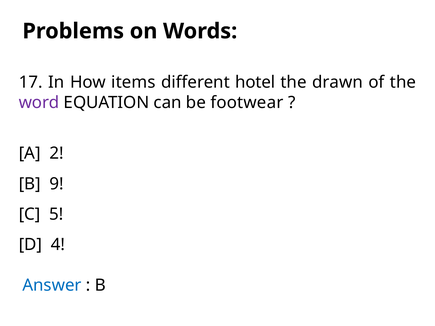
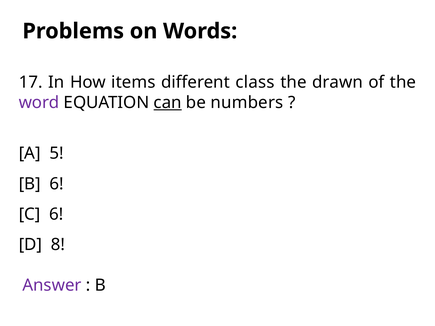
hotel: hotel -> class
can underline: none -> present
footwear: footwear -> numbers
2: 2 -> 5
B 9: 9 -> 6
C 5: 5 -> 6
4: 4 -> 8
Answer colour: blue -> purple
